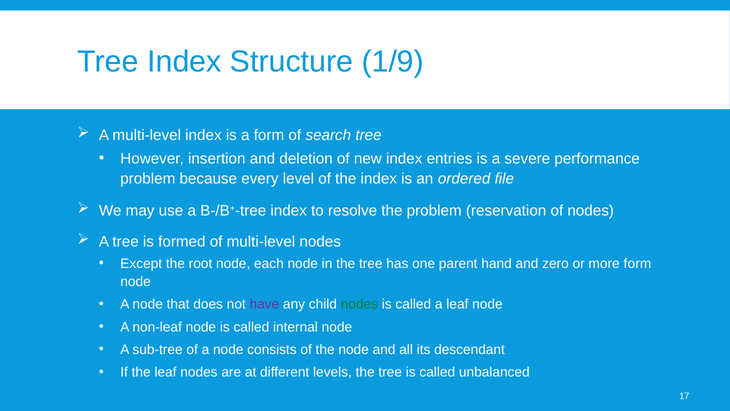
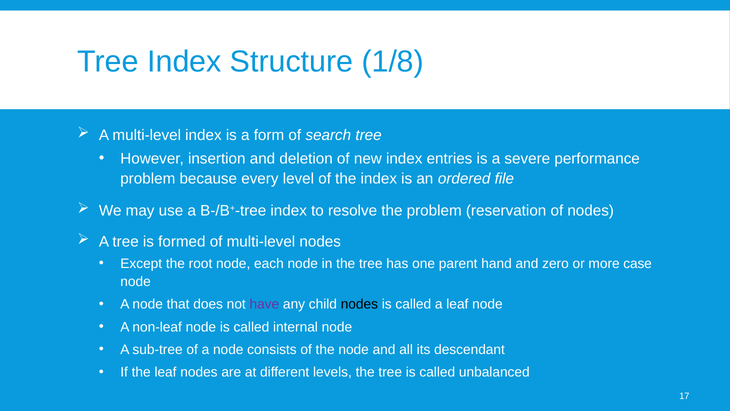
1/9: 1/9 -> 1/8
more form: form -> case
nodes at (359, 304) colour: green -> black
